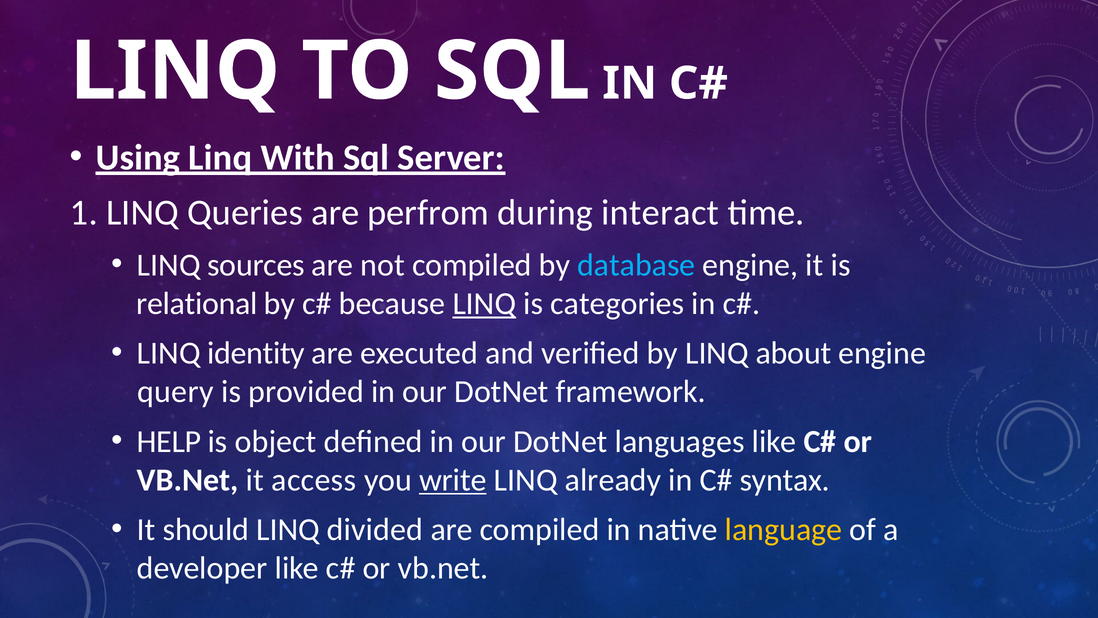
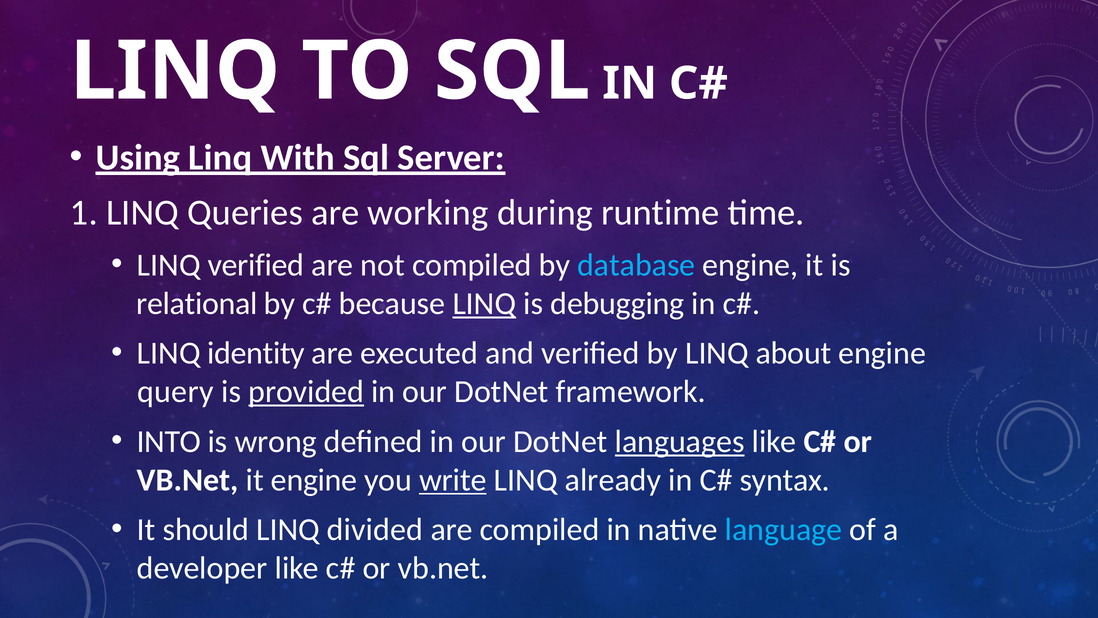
perfrom: perfrom -> working
interact: interact -> runtime
LINQ sources: sources -> verified
categories: categories -> debugging
provided underline: none -> present
HELP: HELP -> INTO
object: object -> wrong
languages underline: none -> present
it access: access -> engine
language colour: yellow -> light blue
